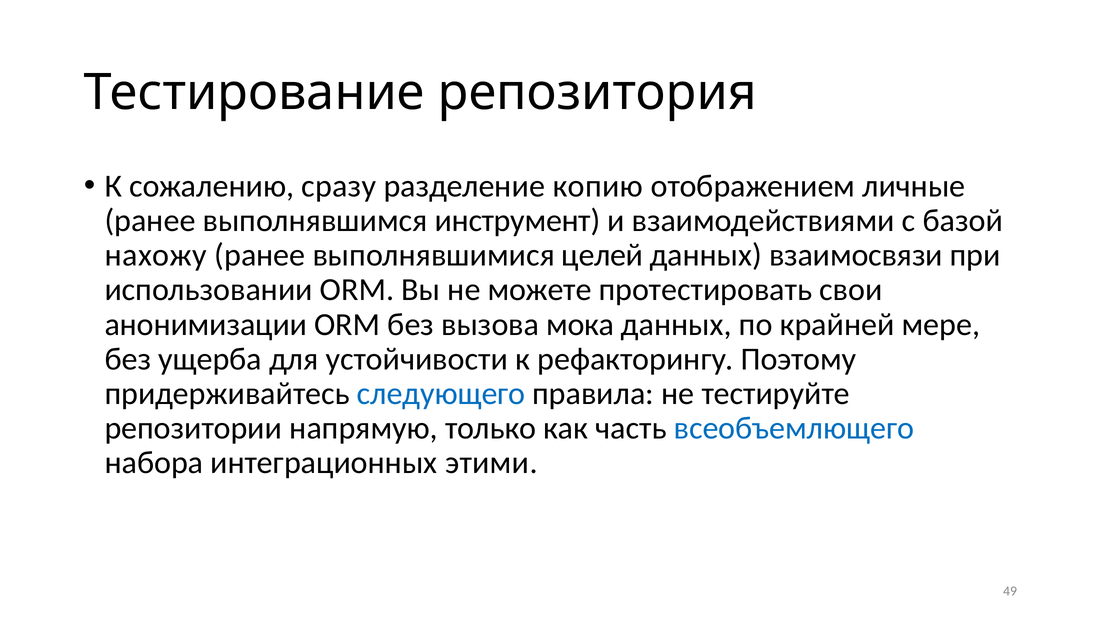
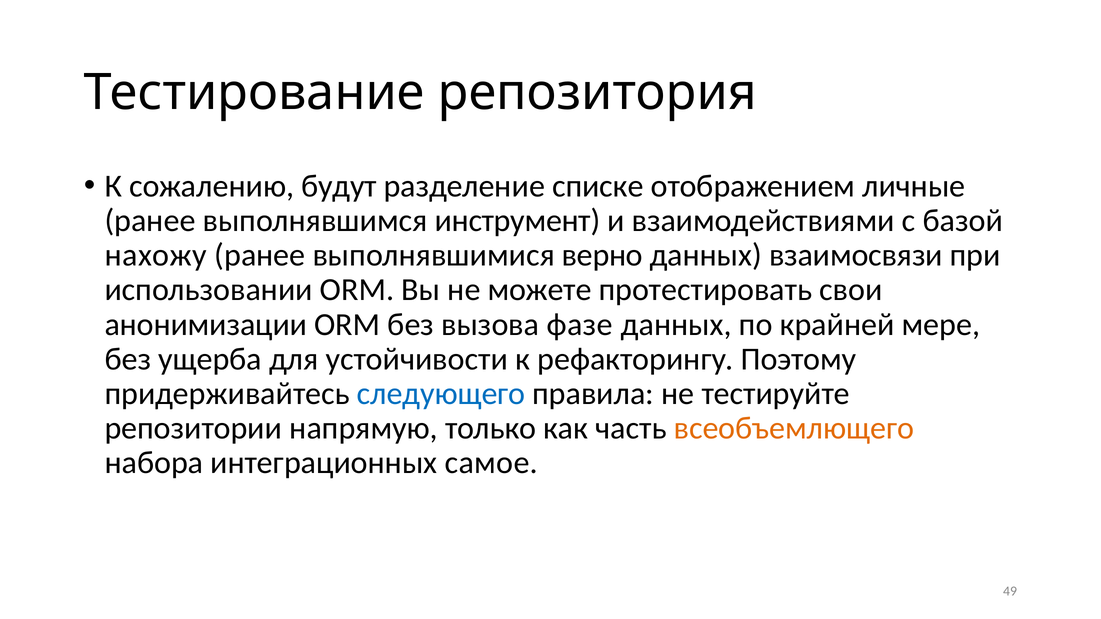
сразу: сразу -> будут
копию: копию -> списке
целей: целей -> верно
мока: мока -> фазе
всеобъемлющего colour: blue -> orange
этими: этими -> самое
